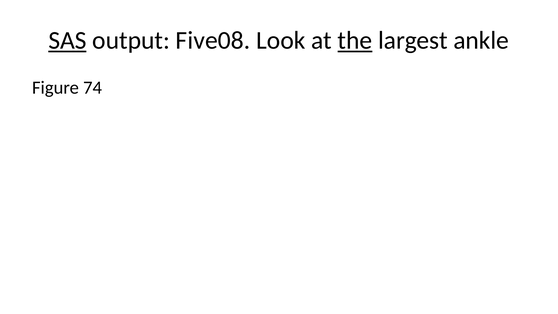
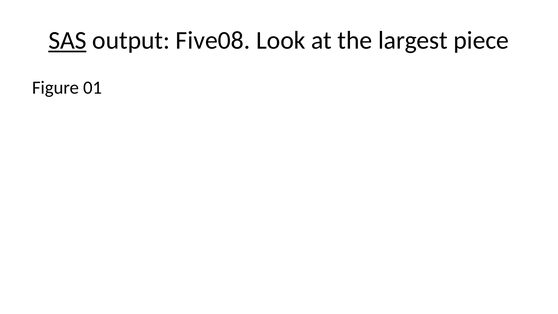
the underline: present -> none
ankle: ankle -> piece
74: 74 -> 01
